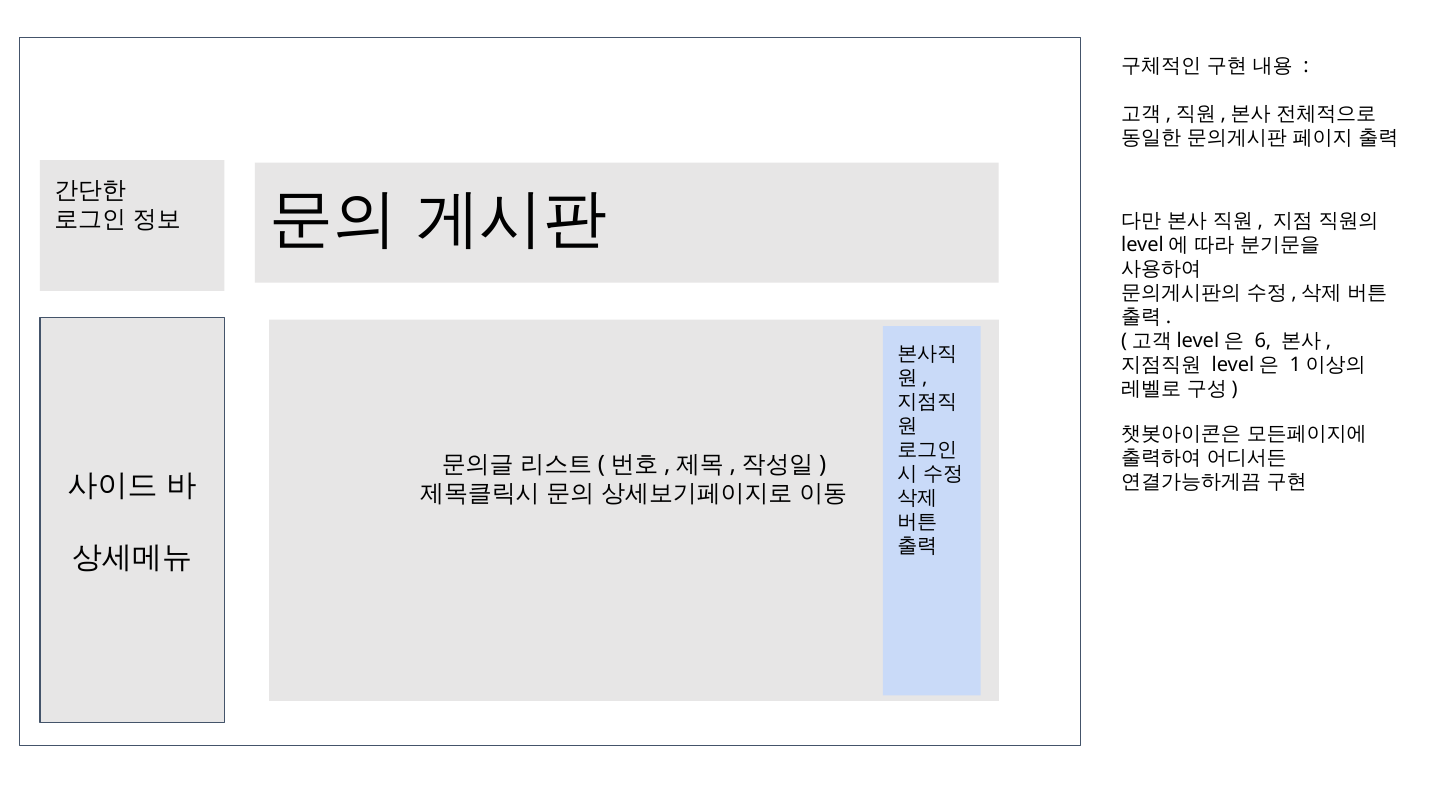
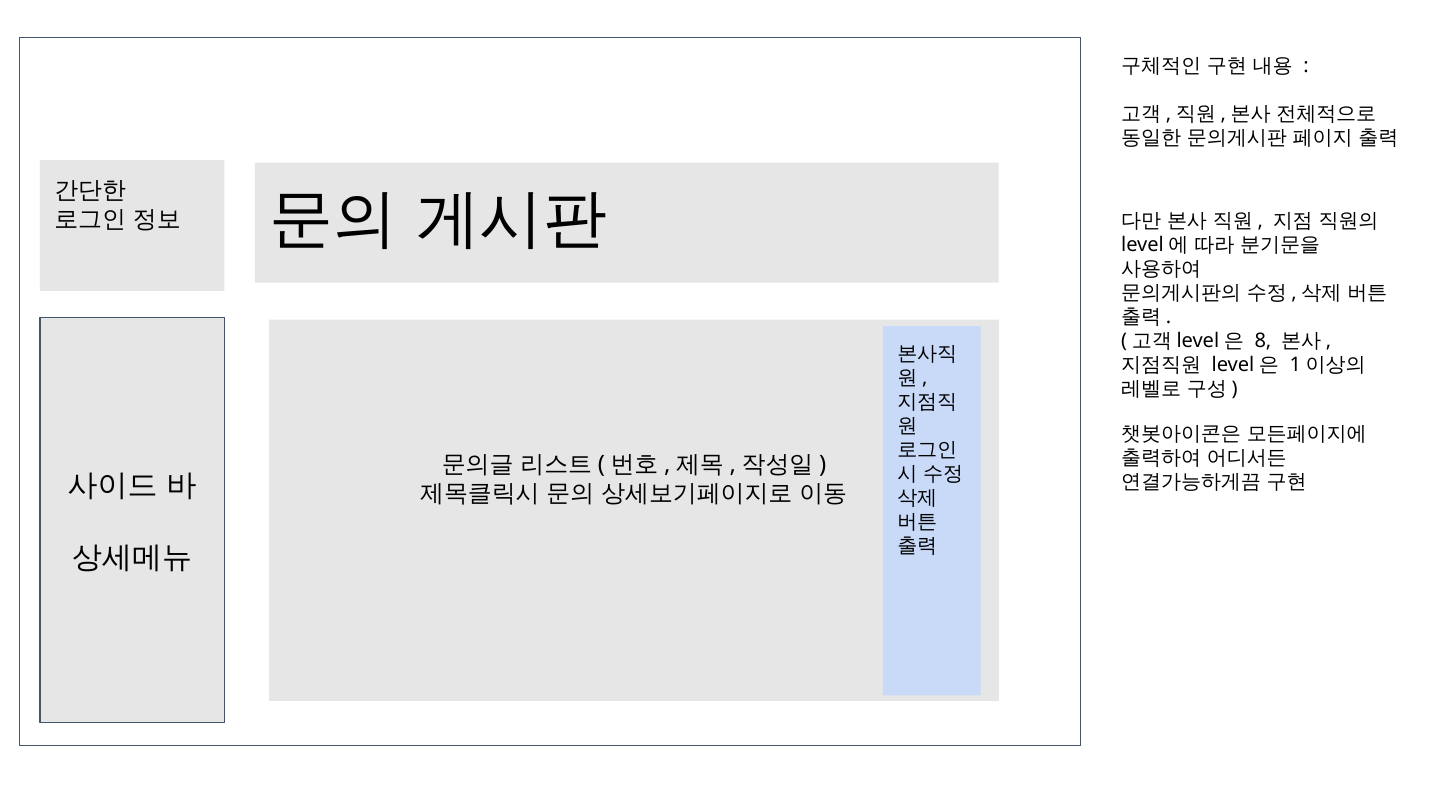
6: 6 -> 8
